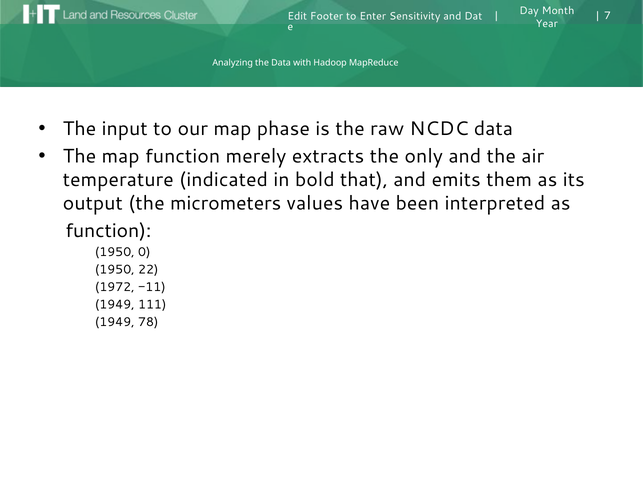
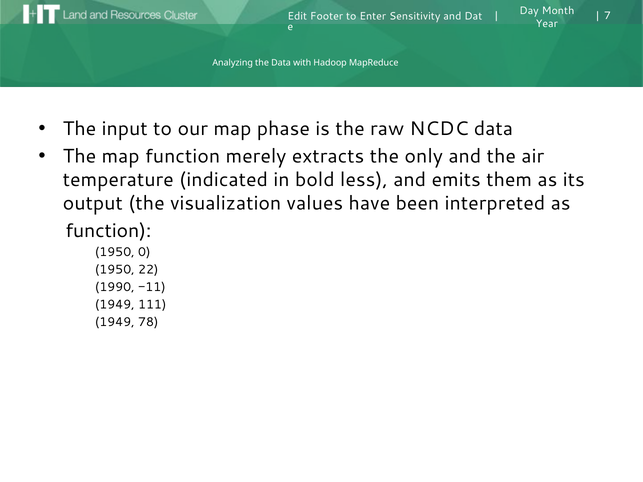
that: that -> less
micrometers: micrometers -> visualization
1972: 1972 -> 1990
